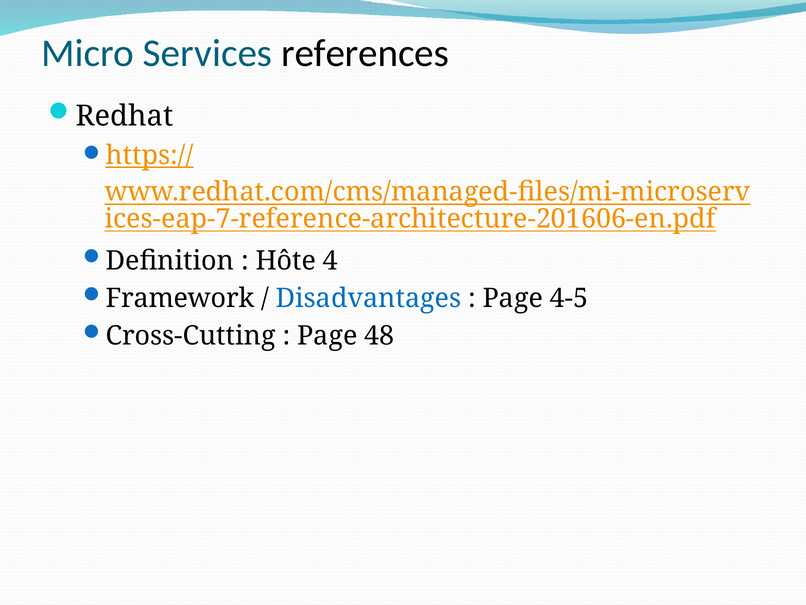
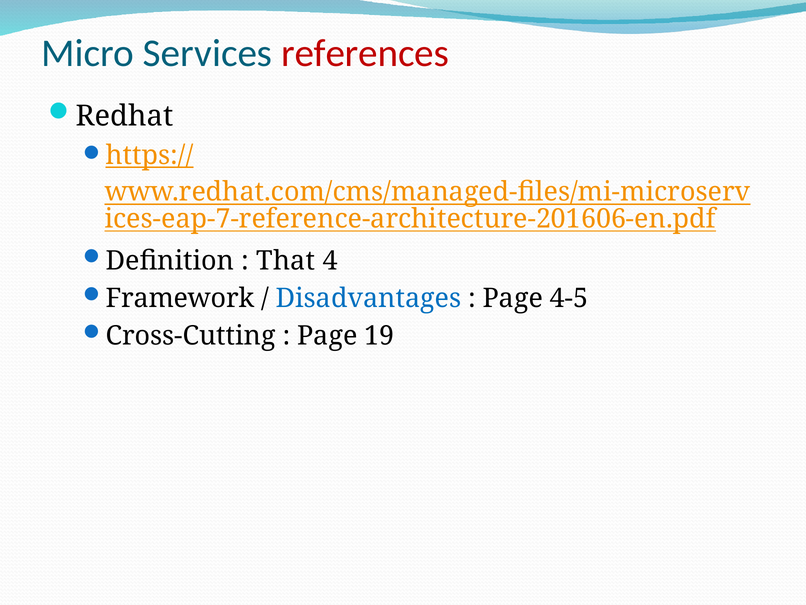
references colour: black -> red
Hôte: Hôte -> That
48: 48 -> 19
